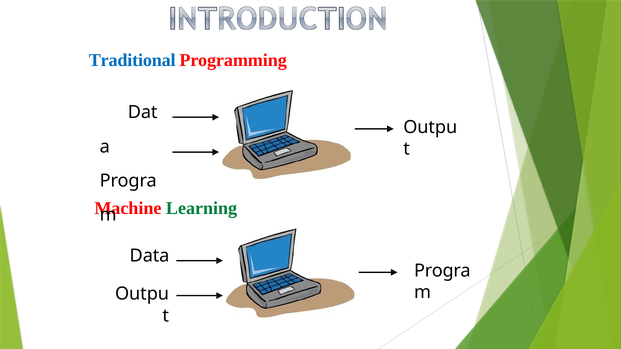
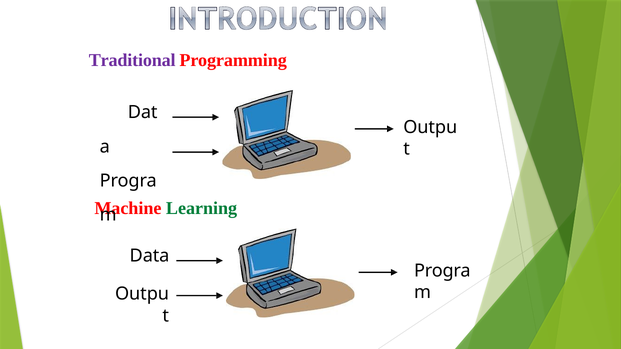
Traditional colour: blue -> purple
